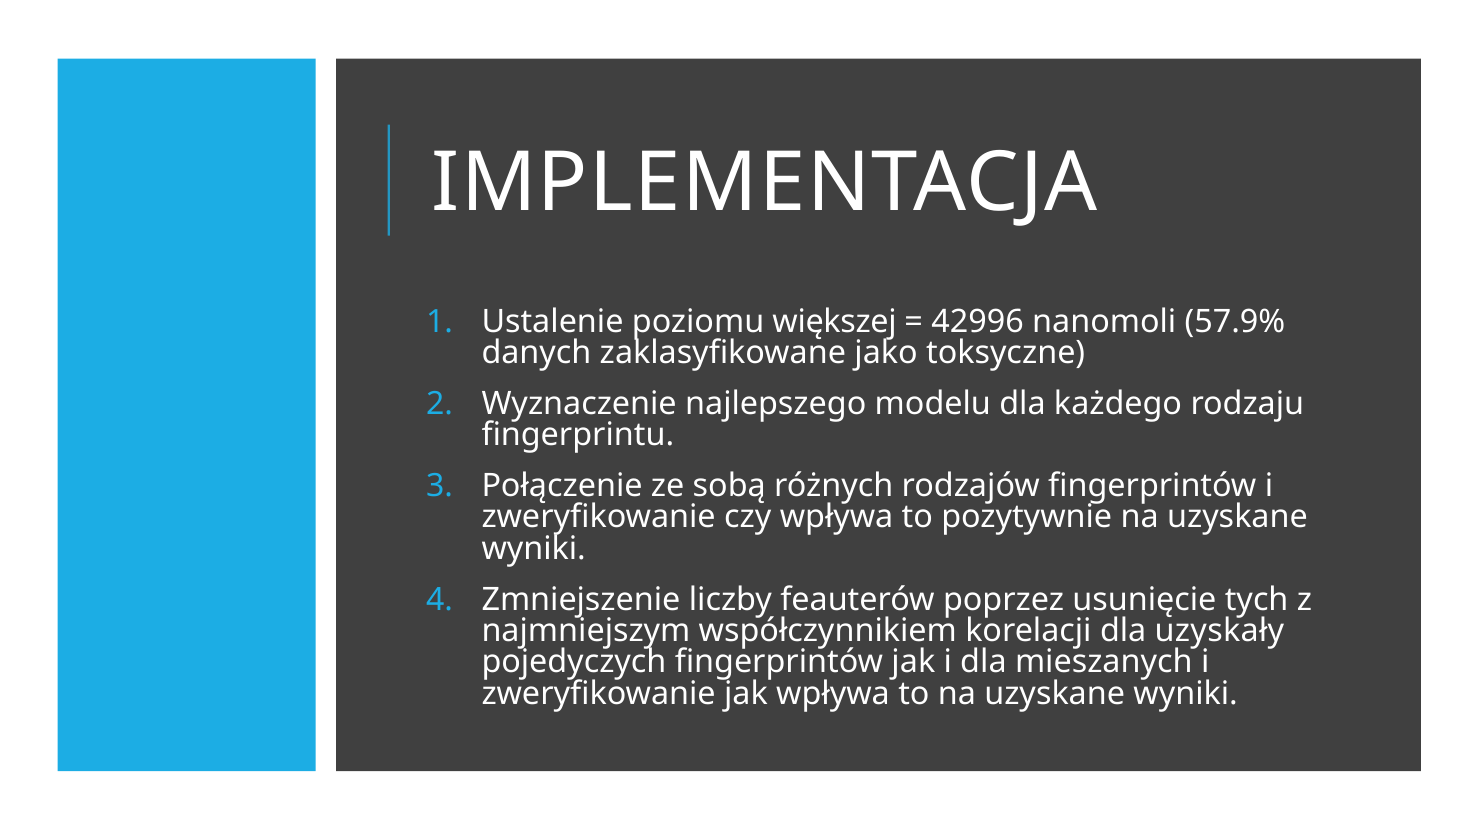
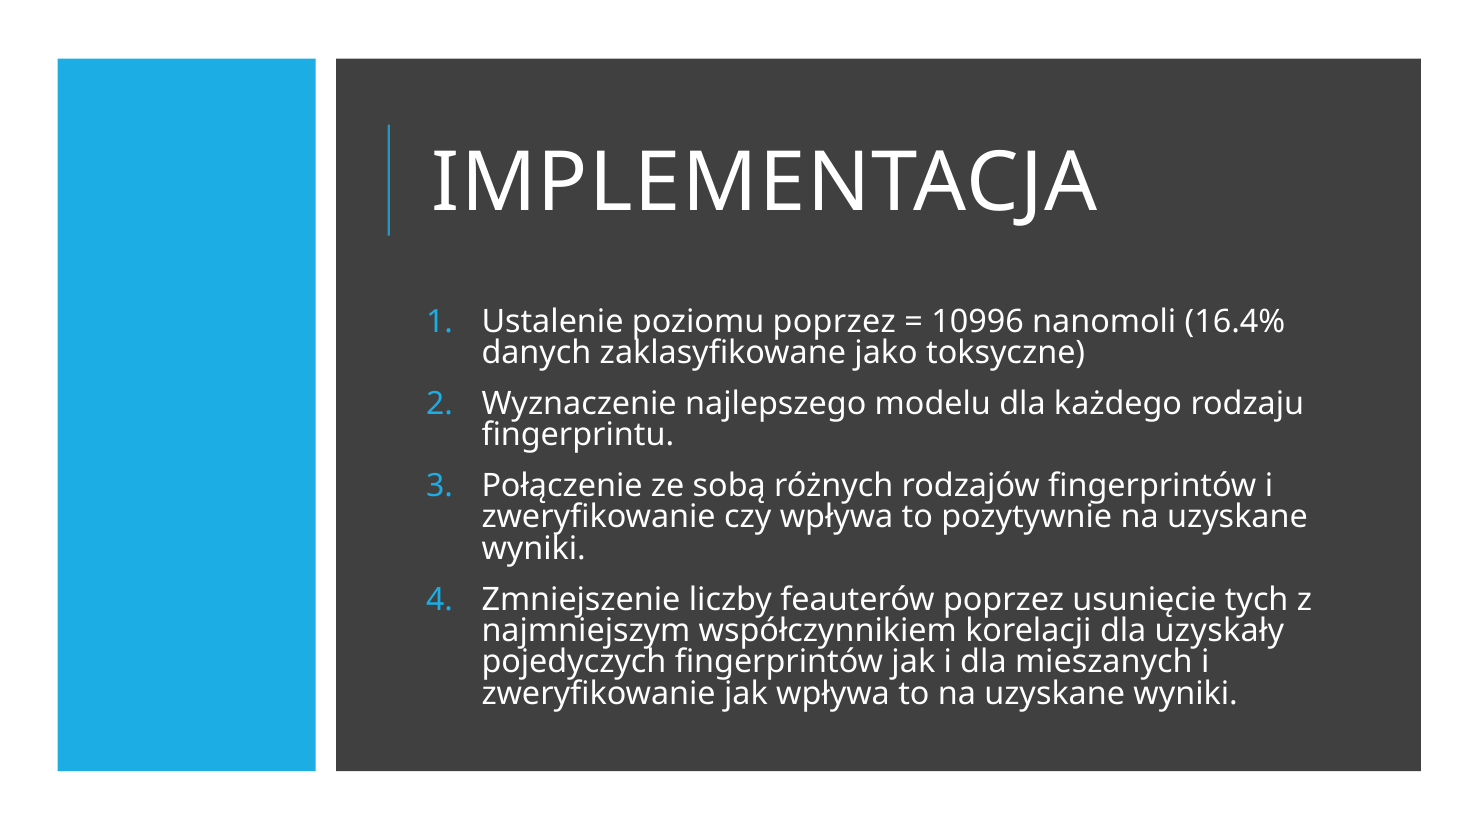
poziomu większej: większej -> poprzez
42996: 42996 -> 10996
57.9%: 57.9% -> 16.4%
